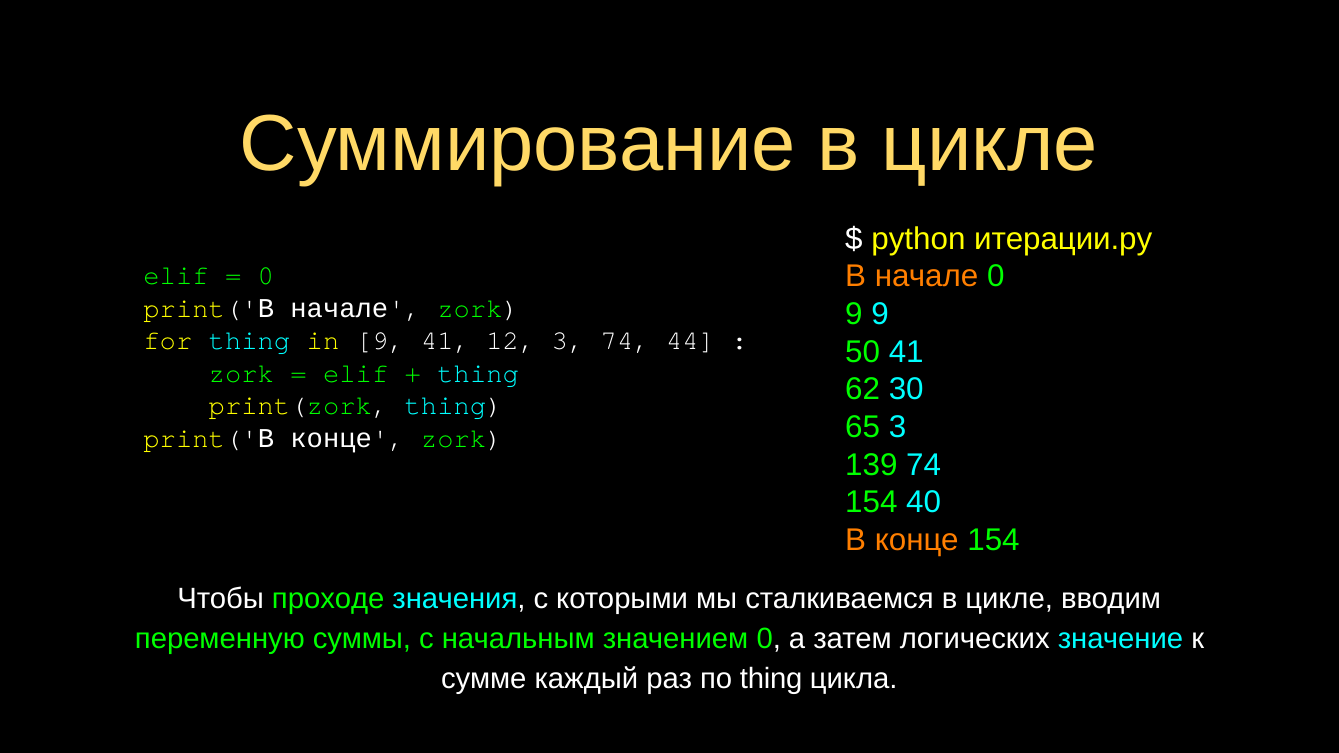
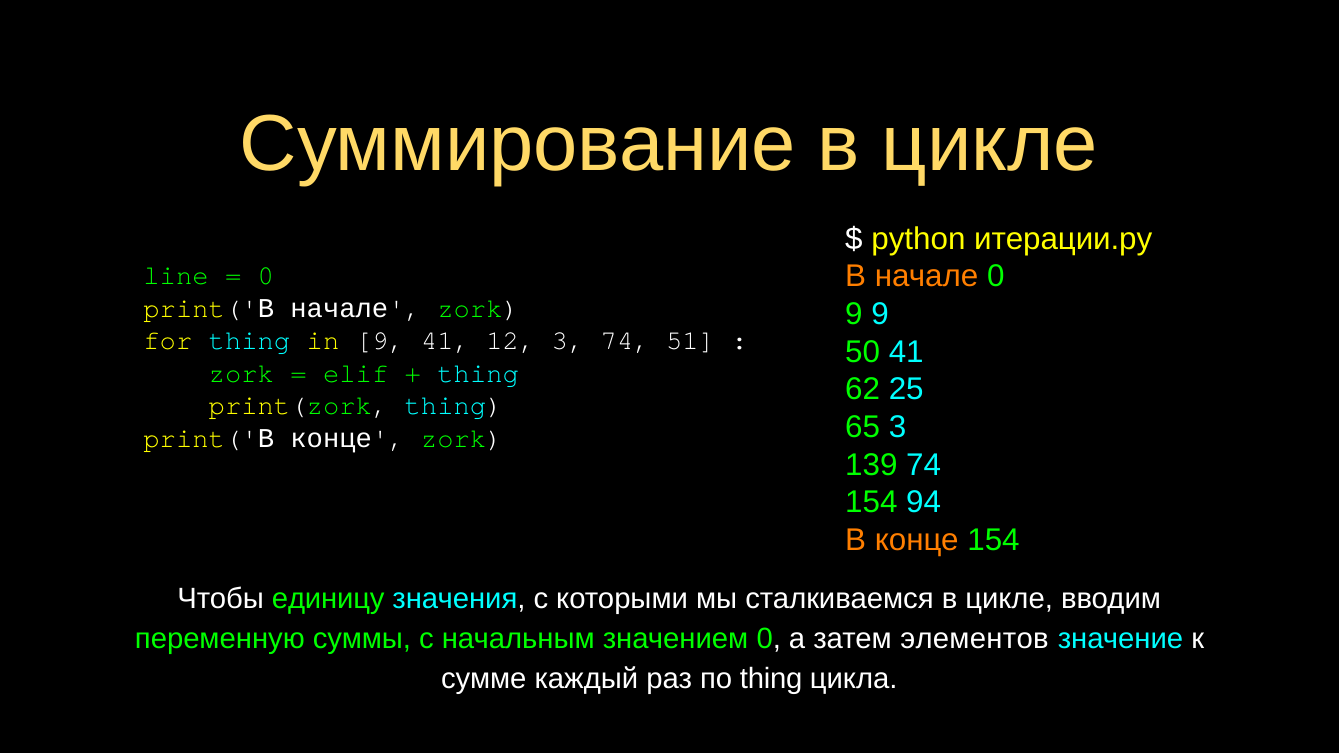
elif at (176, 275): elif -> line
44: 44 -> 51
30: 30 -> 25
40: 40 -> 94
проходе: проходе -> единицу
логических: логических -> элементов
